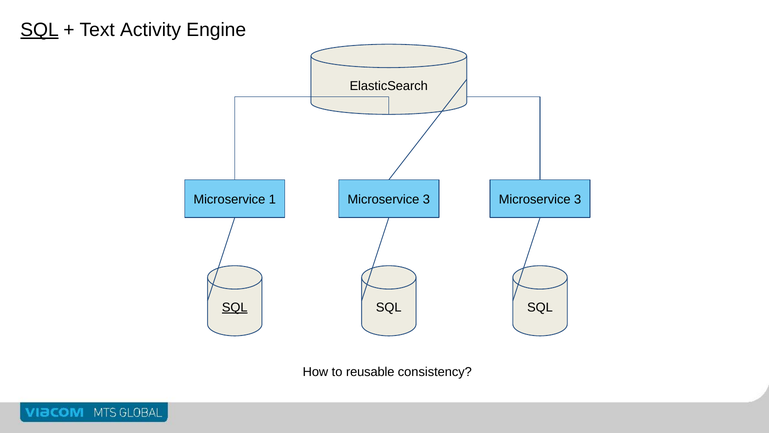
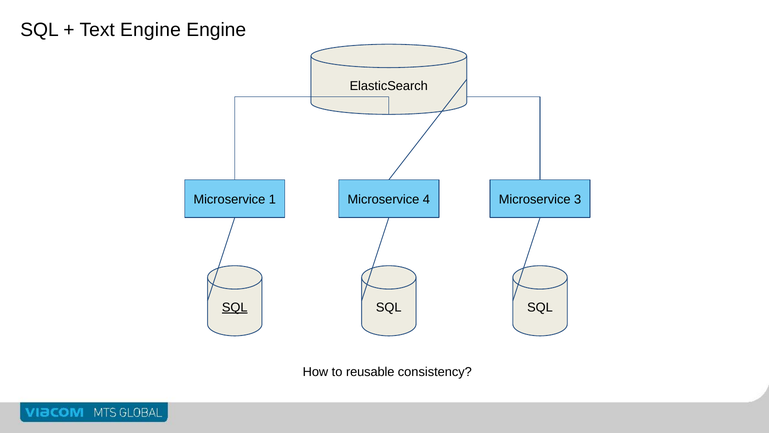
SQL at (40, 30) underline: present -> none
Text Activity: Activity -> Engine
3 at (426, 199): 3 -> 4
